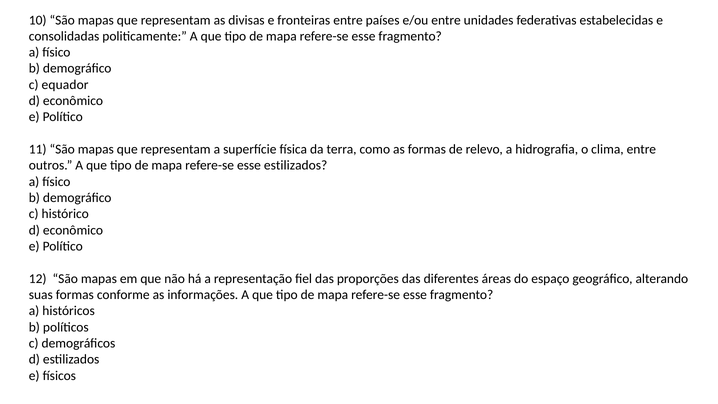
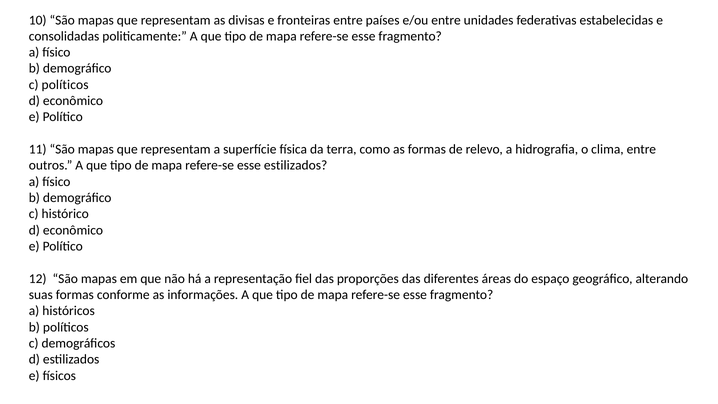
c equador: equador -> políticos
